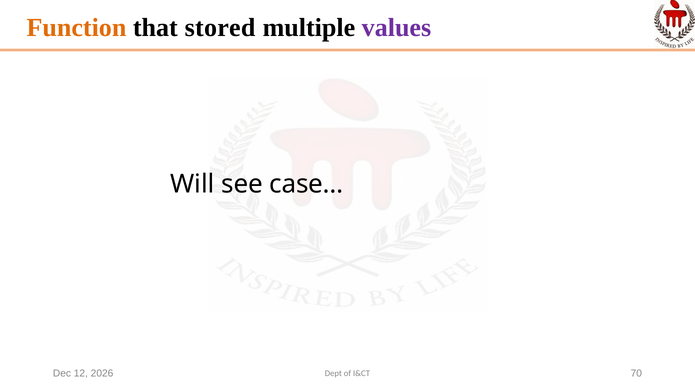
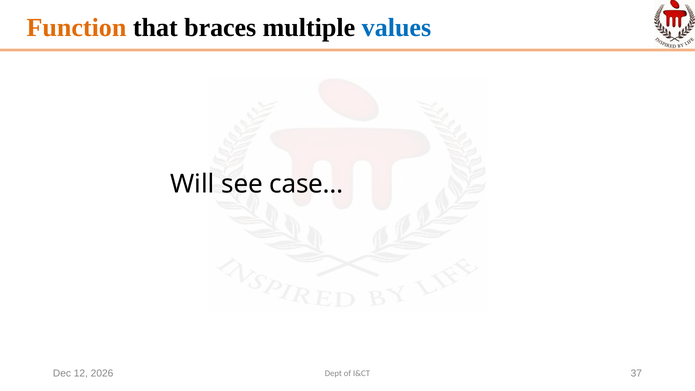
stored: stored -> braces
values colour: purple -> blue
70: 70 -> 37
